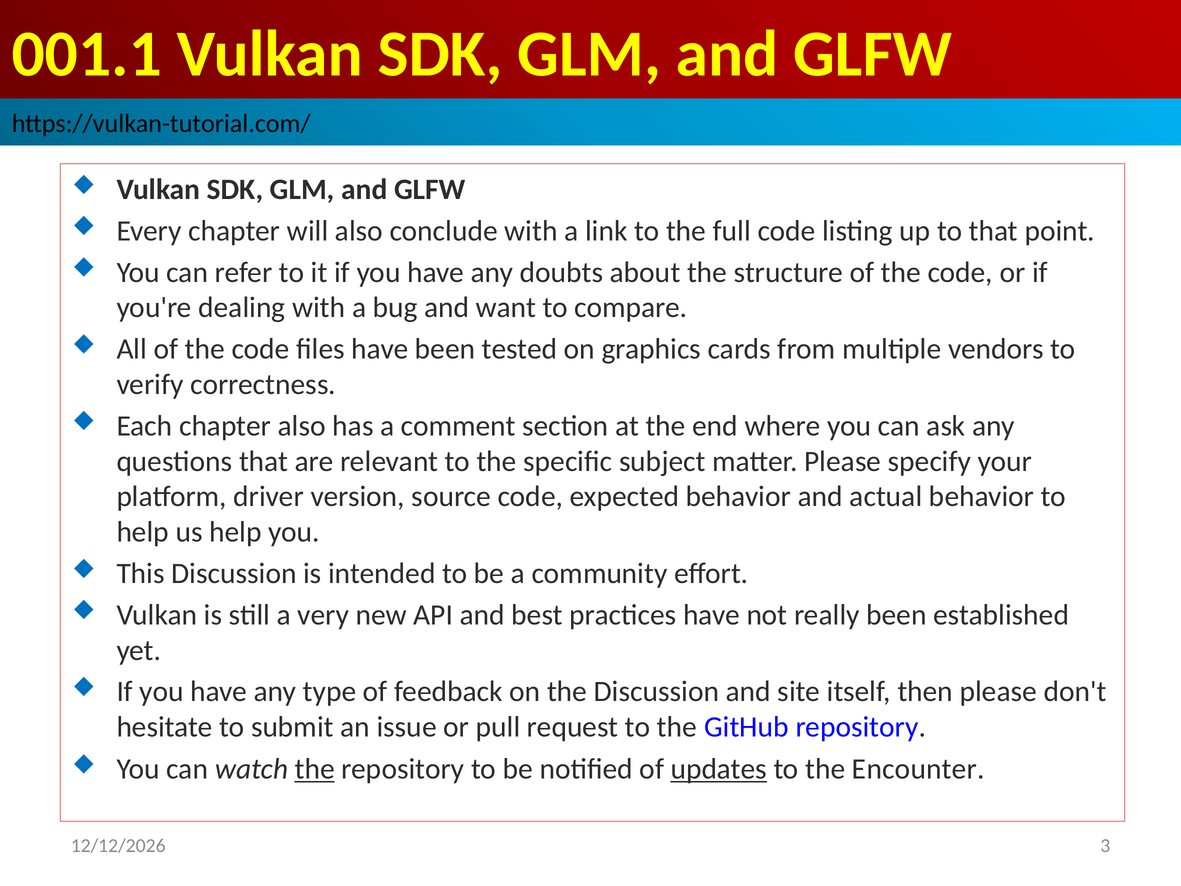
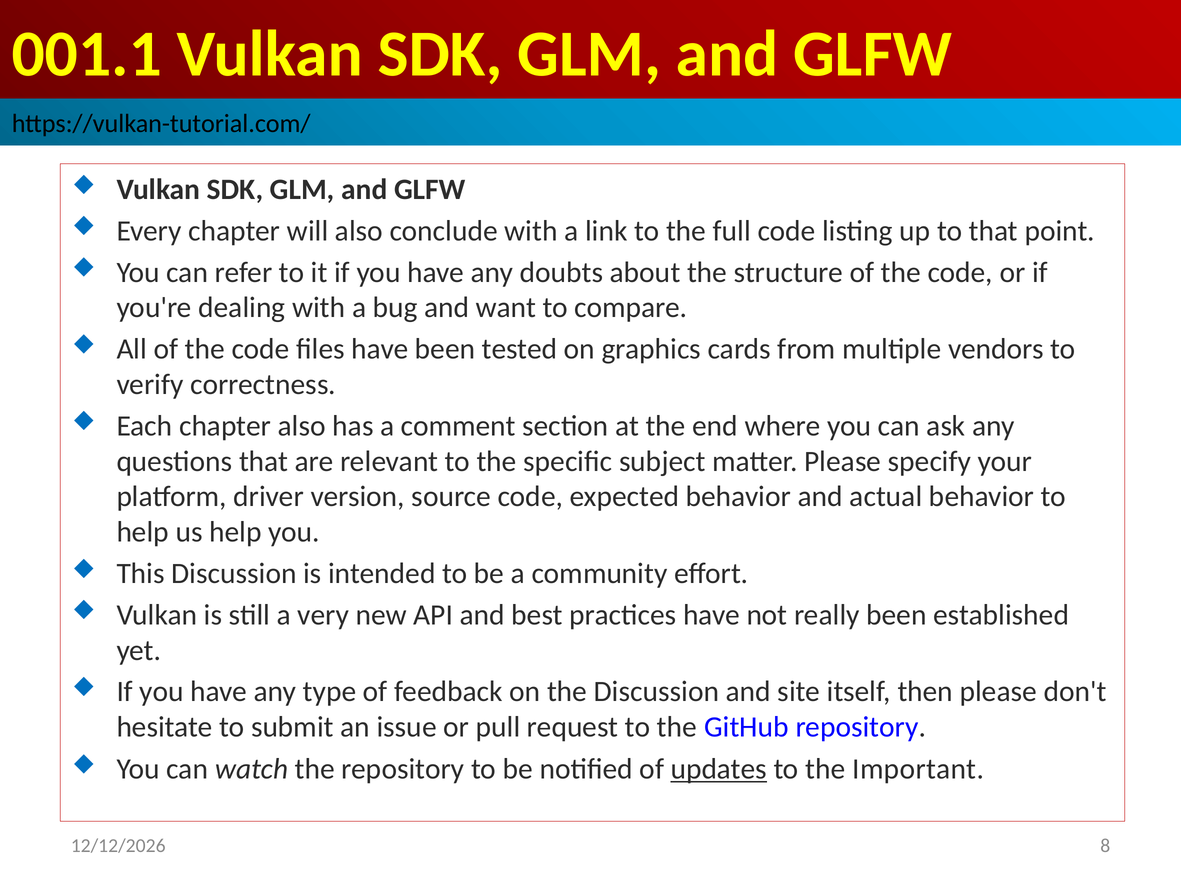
the at (315, 769) underline: present -> none
Encounter: Encounter -> Important
3: 3 -> 8
